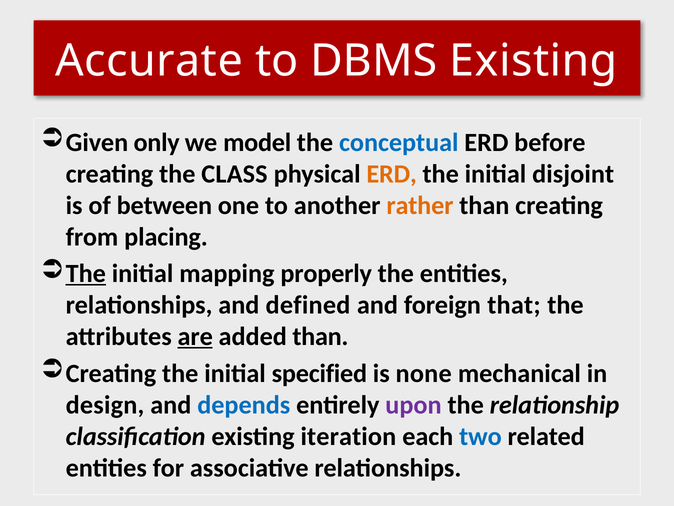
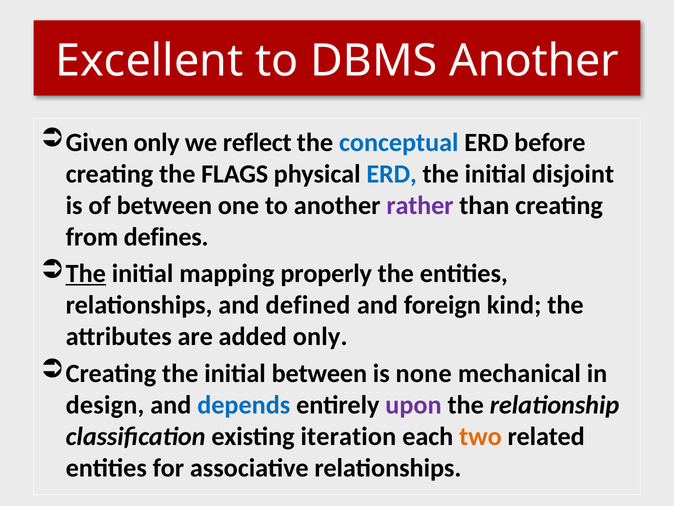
Accurate: Accurate -> Excellent
DBMS Existing: Existing -> Another
model: model -> reflect
CLASS: CLASS -> FLAGS
ERD at (392, 174) colour: orange -> blue
rather colour: orange -> purple
placing: placing -> defines
that: that -> kind
are underline: present -> none
added than: than -> only
initial specified: specified -> between
two colour: blue -> orange
